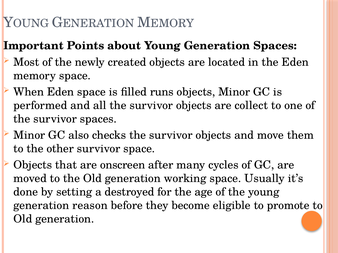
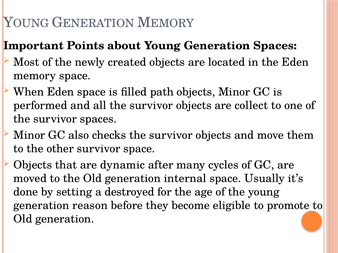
runs: runs -> path
onscreen: onscreen -> dynamic
working: working -> internal
